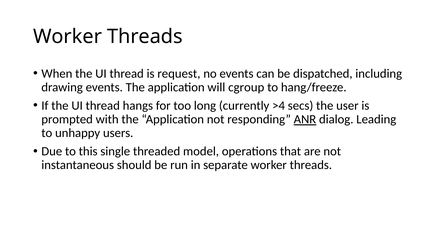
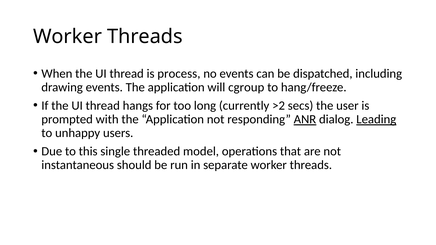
request: request -> process
>4: >4 -> >2
Leading underline: none -> present
